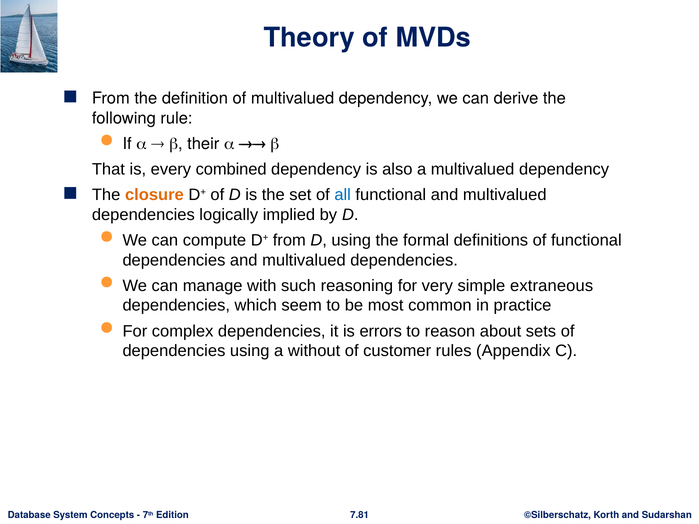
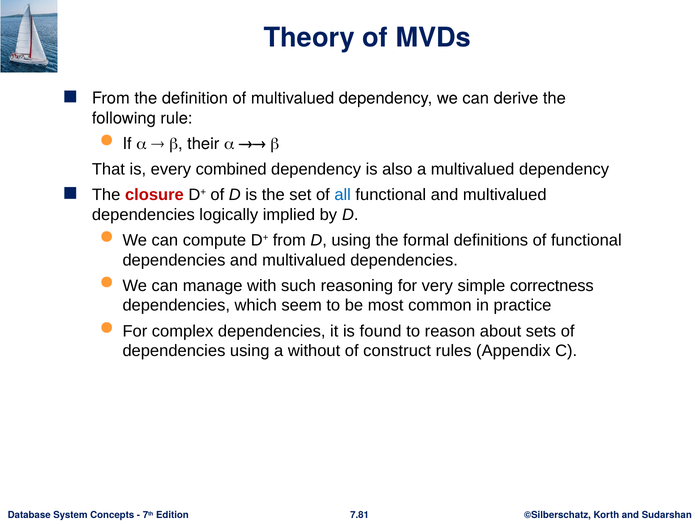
closure colour: orange -> red
extraneous: extraneous -> correctness
errors: errors -> found
customer: customer -> construct
